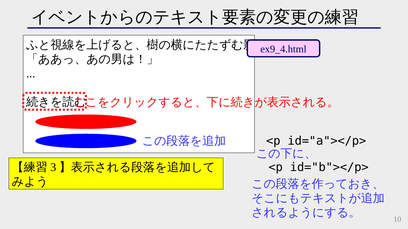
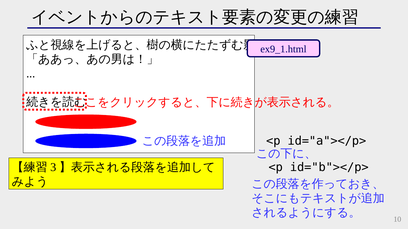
ex9_4.html: ex9_4.html -> ex9_1.html
